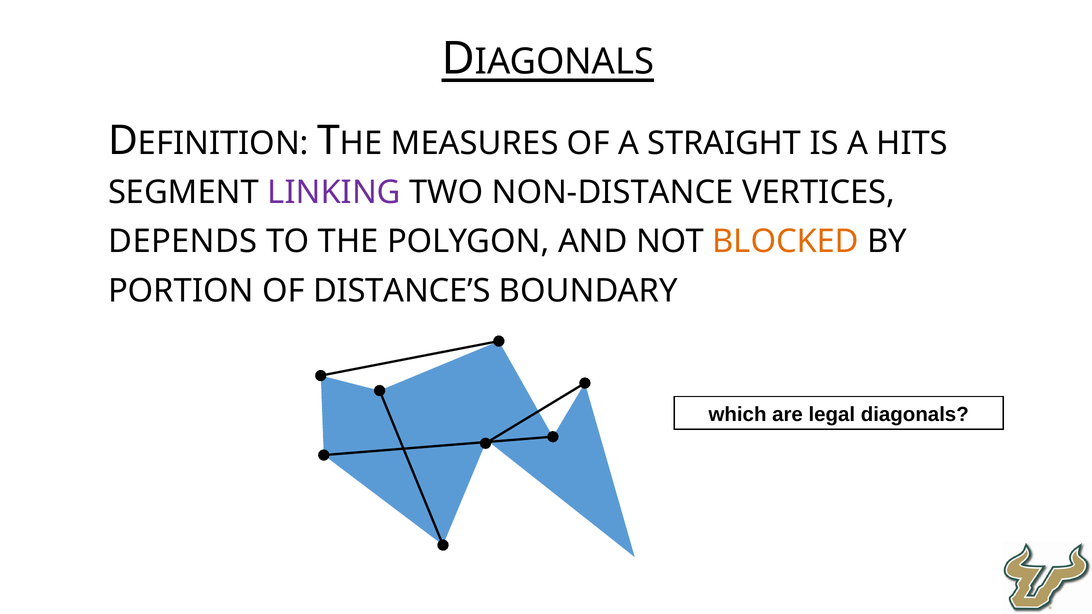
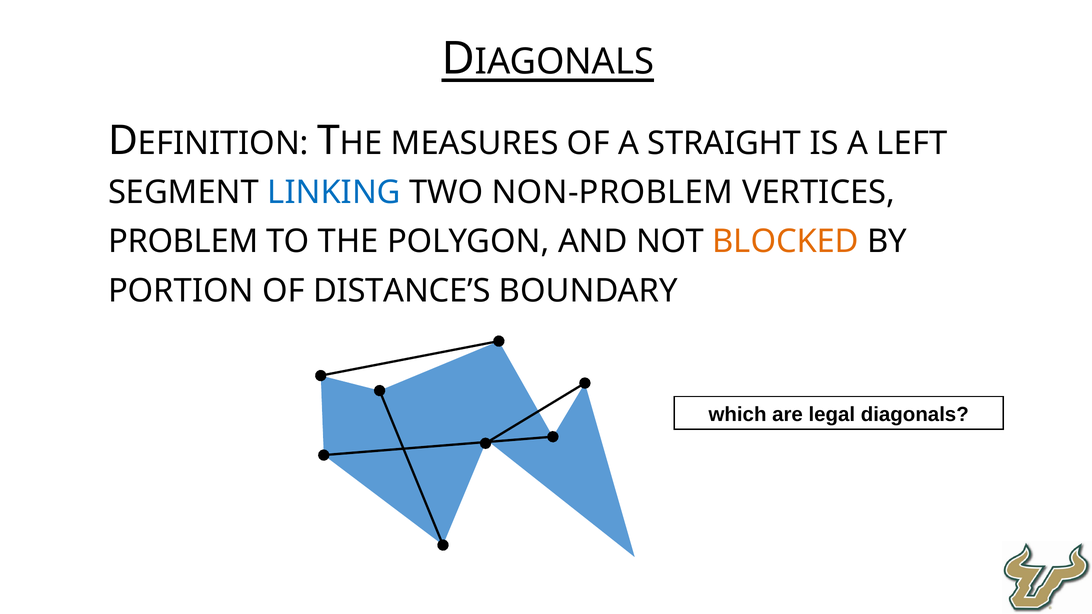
HITS: HITS -> LEFT
LINKING colour: purple -> blue
NON-DISTANCE: NON-DISTANCE -> NON-PROBLEM
DEPENDS: DEPENDS -> PROBLEM
